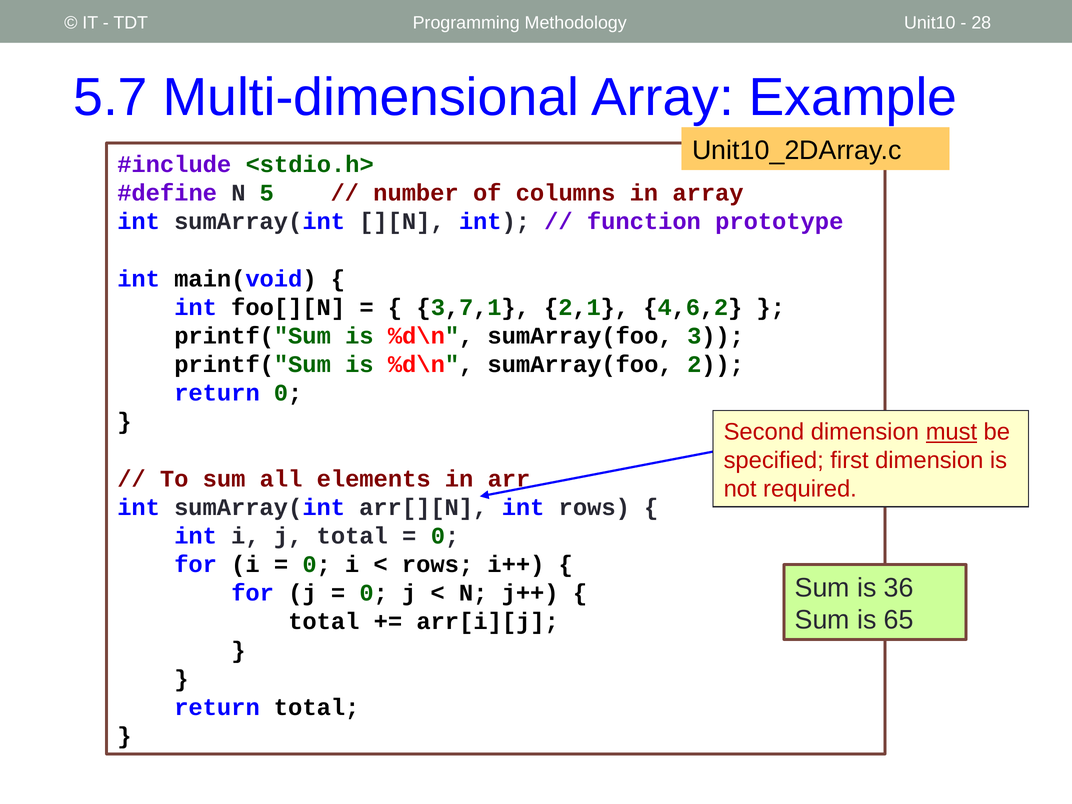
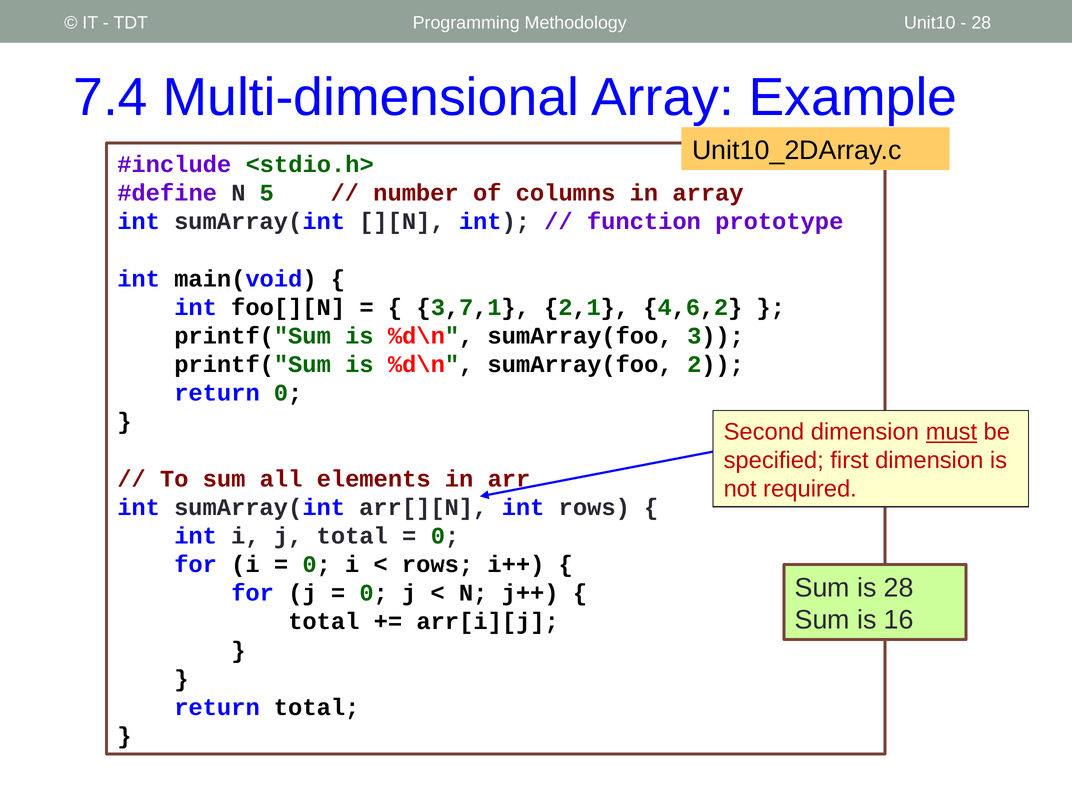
5.7: 5.7 -> 7.4
is 36: 36 -> 28
65: 65 -> 16
